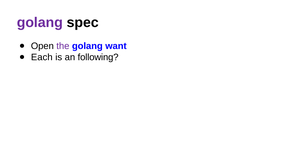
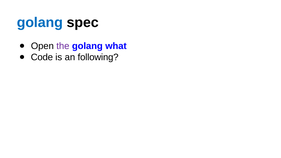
golang at (40, 22) colour: purple -> blue
want: want -> what
Each: Each -> Code
